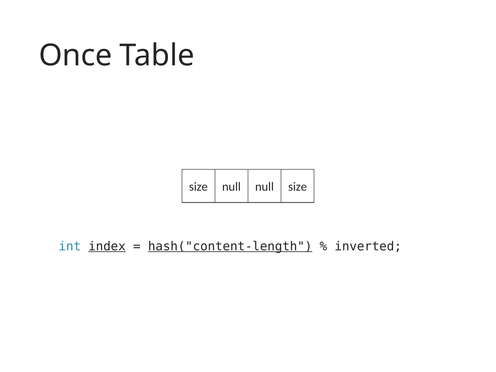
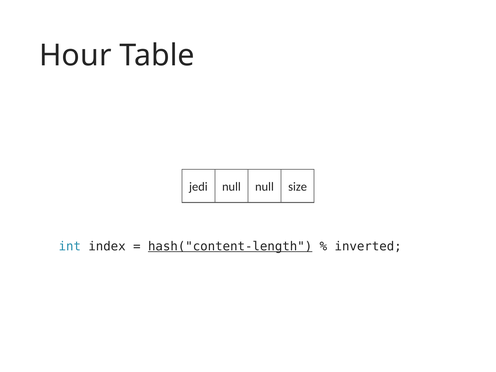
Once: Once -> Hour
size at (198, 187): size -> jedi
index underline: present -> none
